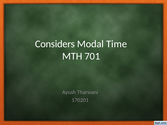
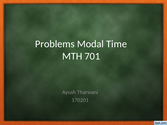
Considers: Considers -> Problems
